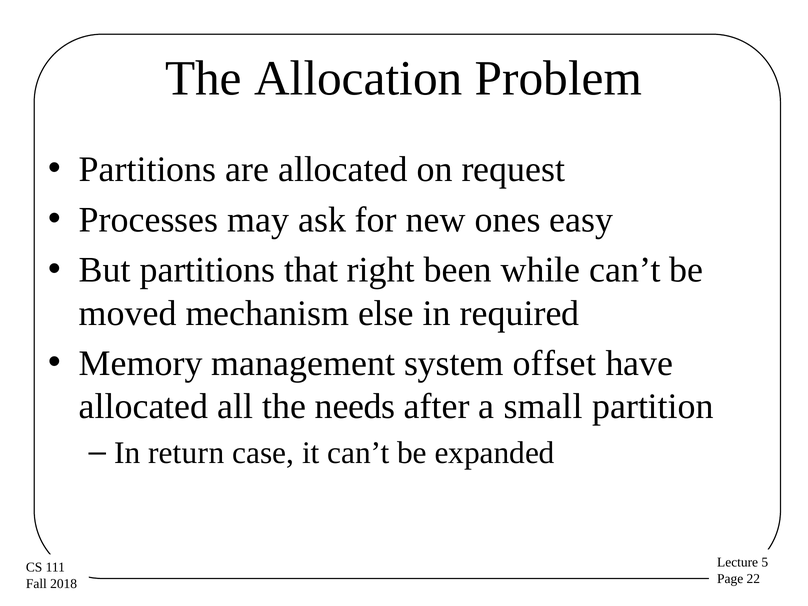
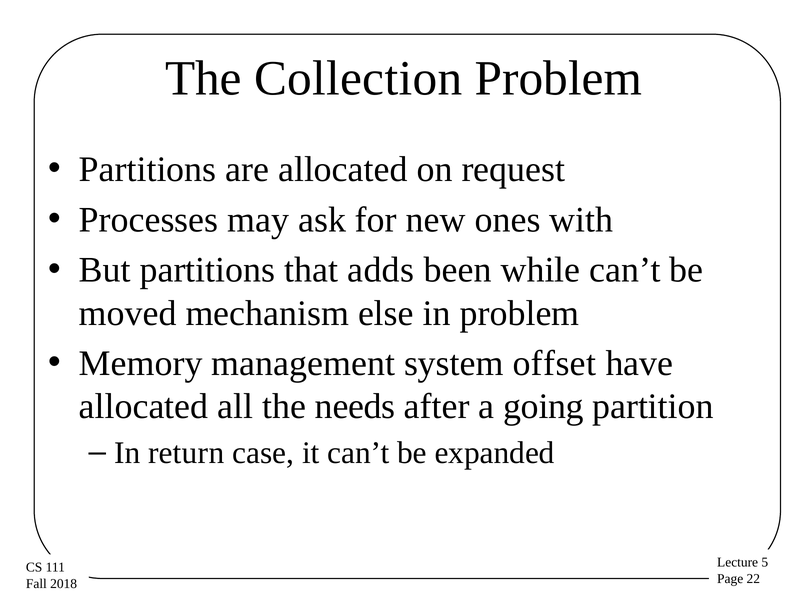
Allocation: Allocation -> Collection
easy: easy -> with
right: right -> adds
in required: required -> problem
small: small -> going
